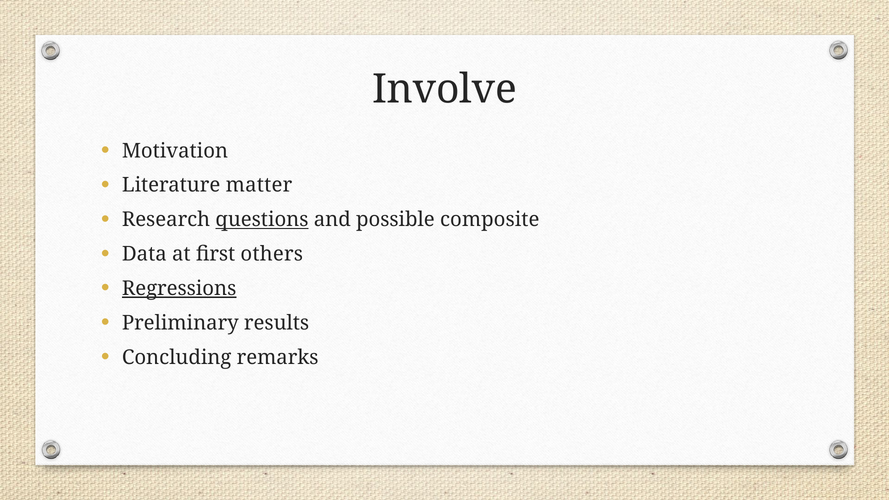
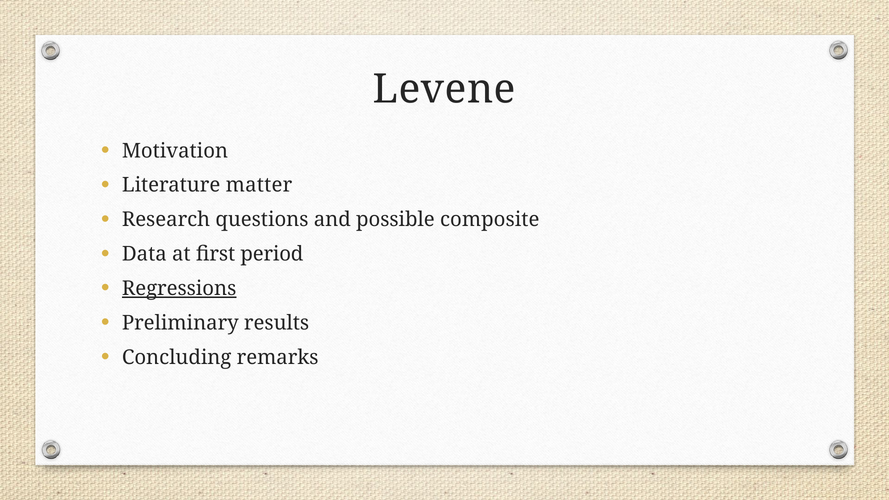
Involve: Involve -> Levene
questions underline: present -> none
others: others -> period
